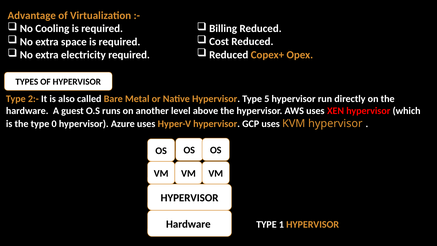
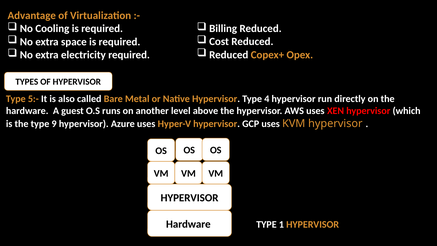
2:-: 2:- -> 5:-
5: 5 -> 4
0: 0 -> 9
